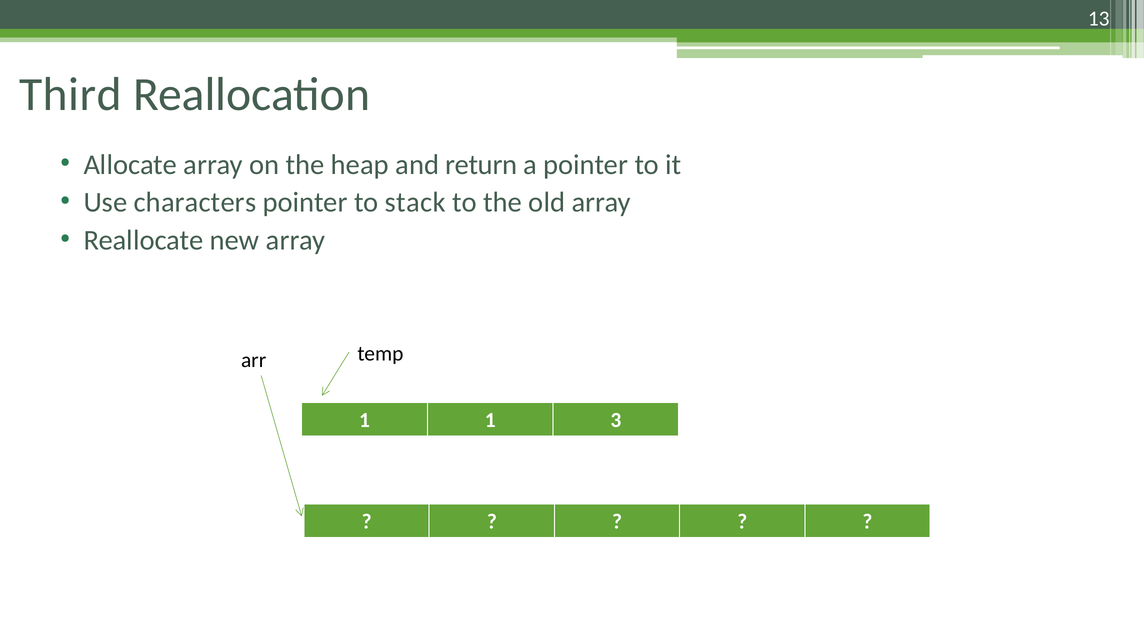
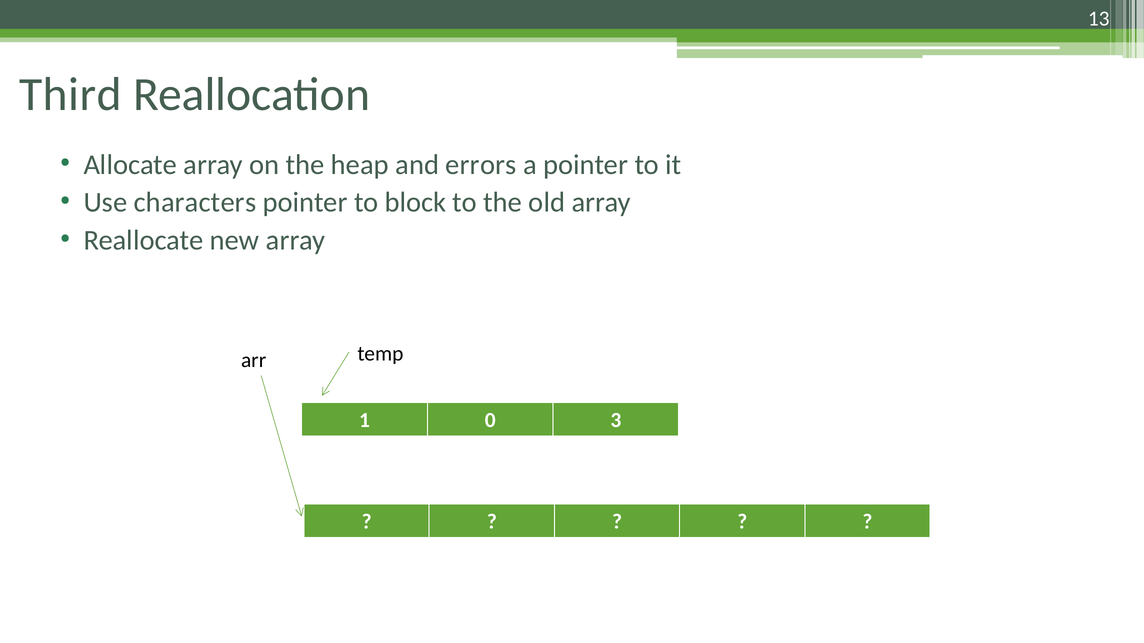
return: return -> errors
stack: stack -> block
1 1: 1 -> 0
